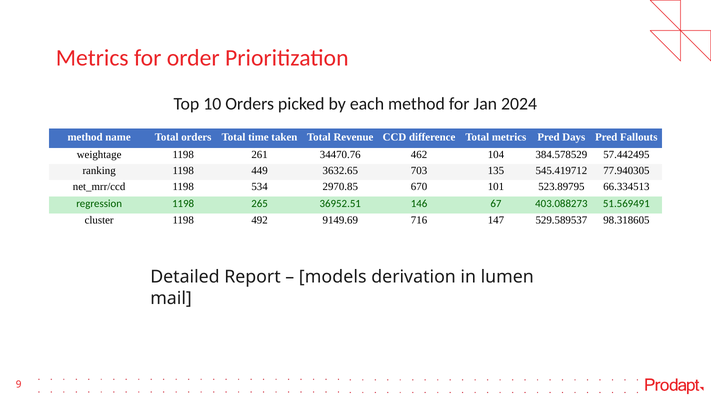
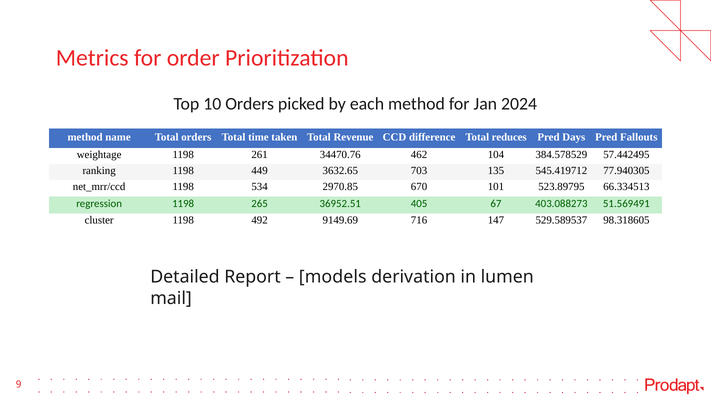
Total metrics: metrics -> reduces
146: 146 -> 405
